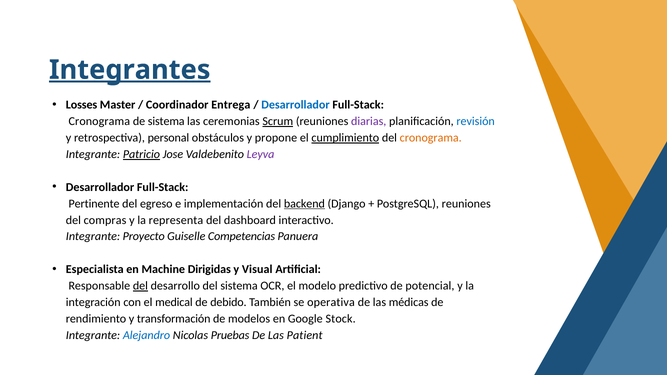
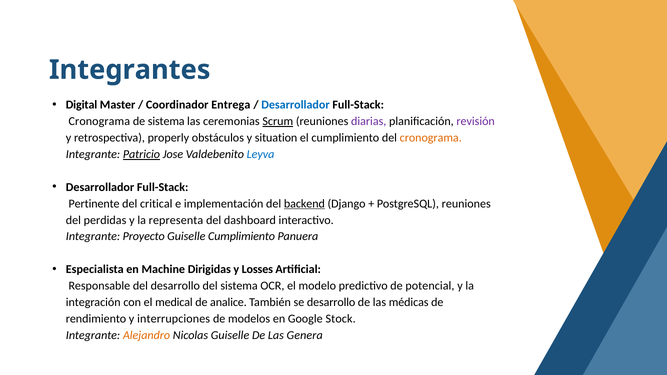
Integrantes underline: present -> none
Losses: Losses -> Digital
revisión colour: blue -> purple
personal: personal -> properly
propone: propone -> situation
cumplimiento at (345, 138) underline: present -> none
Leyva colour: purple -> blue
egreso: egreso -> critical
compras: compras -> perdidas
Guiselle Competencias: Competencias -> Cumplimiento
Visual: Visual -> Losses
del at (140, 286) underline: present -> none
debido: debido -> analice
se operativa: operativa -> desarrollo
transformación: transformación -> interrupciones
Alejandro colour: blue -> orange
Nicolas Pruebas: Pruebas -> Guiselle
Patient: Patient -> Genera
